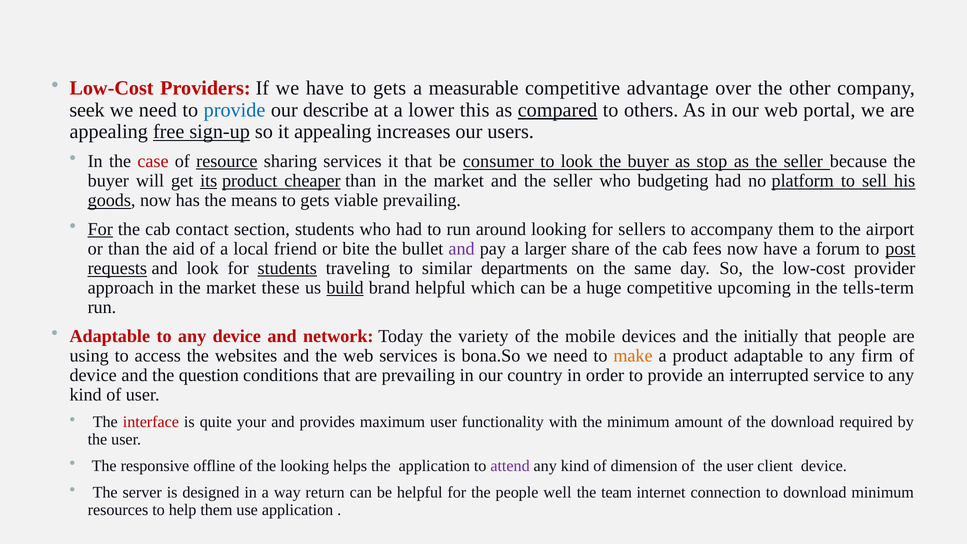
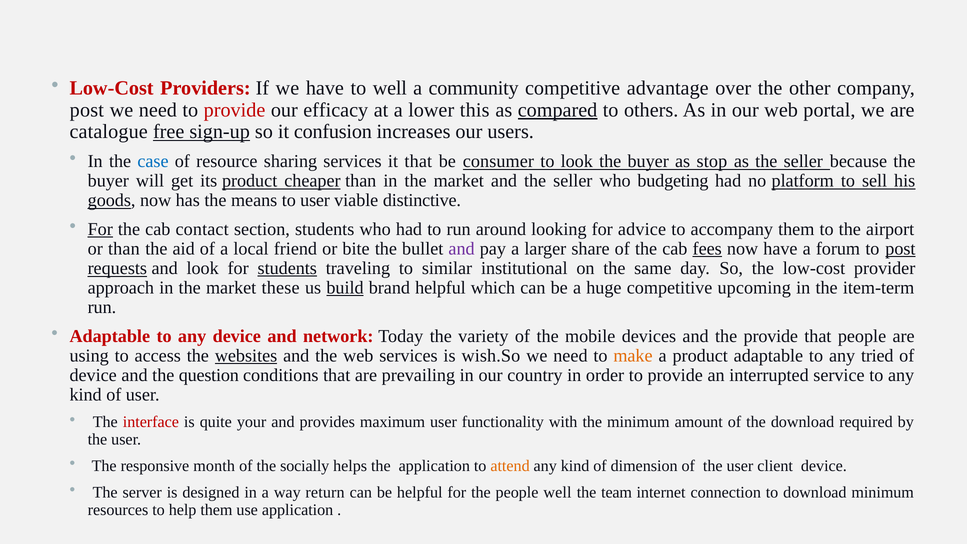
have to gets: gets -> well
measurable: measurable -> community
seek at (87, 110): seek -> post
provide at (235, 110) colour: blue -> red
describe: describe -> efficacy
appealing at (109, 132): appealing -> catalogue
it appealing: appealing -> confusion
case colour: red -> blue
resource underline: present -> none
its underline: present -> none
means to gets: gets -> user
viable prevailing: prevailing -> distinctive
sellers: sellers -> advice
fees underline: none -> present
departments: departments -> institutional
tells-term: tells-term -> item-term
the initially: initially -> provide
websites underline: none -> present
bona.So: bona.So -> wish.So
firm: firm -> tried
offline: offline -> month
the looking: looking -> socially
attend colour: purple -> orange
